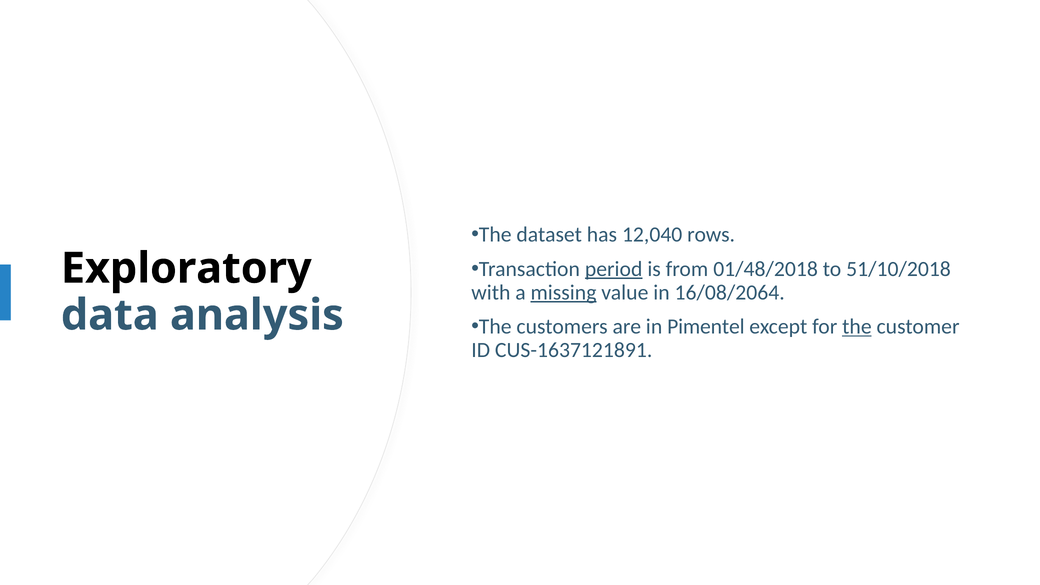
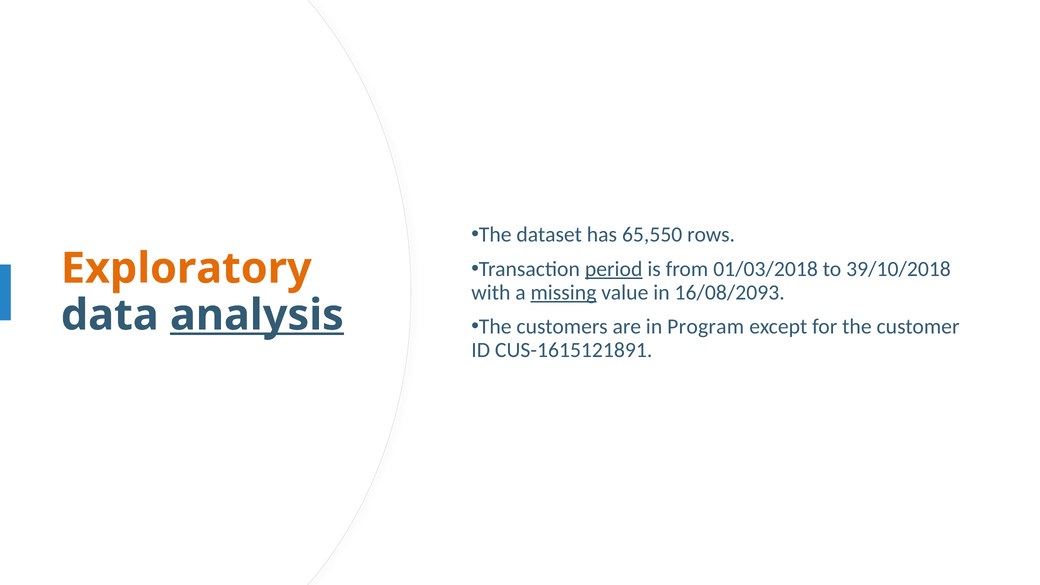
12,040: 12,040 -> 65,550
01/48/2018: 01/48/2018 -> 01/03/2018
51/10/2018: 51/10/2018 -> 39/10/2018
Exploratory colour: black -> orange
16/08/2064: 16/08/2064 -> 16/08/2093
analysis underline: none -> present
Pimentel: Pimentel -> Program
the at (857, 327) underline: present -> none
CUS-1637121891: CUS-1637121891 -> CUS-1615121891
